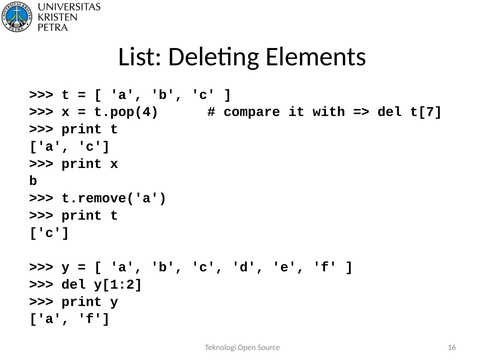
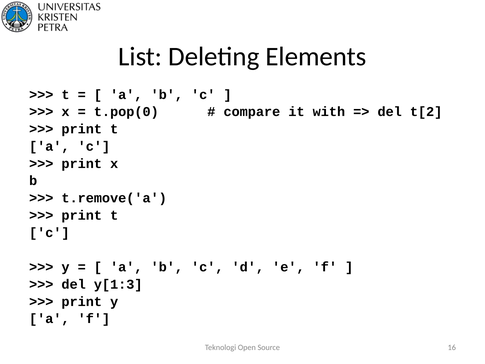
t.pop(4: t.pop(4 -> t.pop(0
t[7: t[7 -> t[2
y[1:2: y[1:2 -> y[1:3
